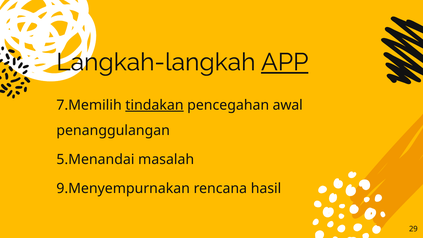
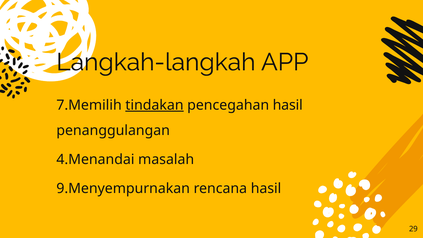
APP underline: present -> none
pencegahan awal: awal -> hasil
5.Menandai: 5.Menandai -> 4.Menandai
